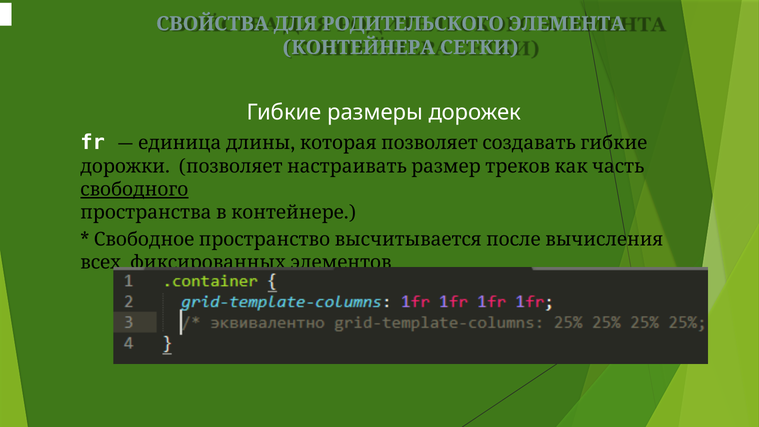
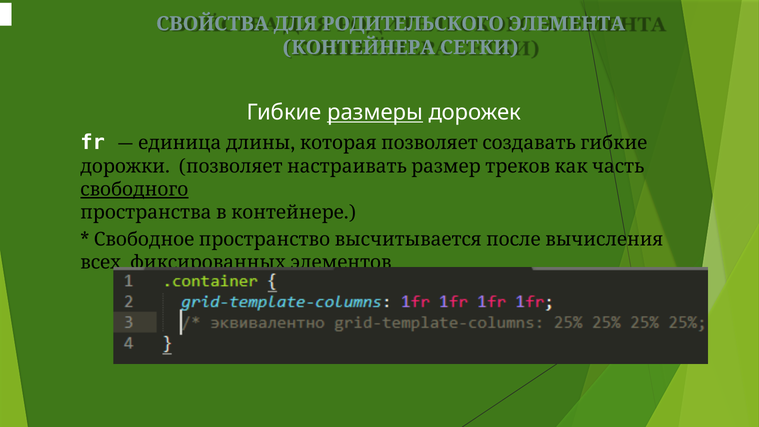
размеры underline: none -> present
